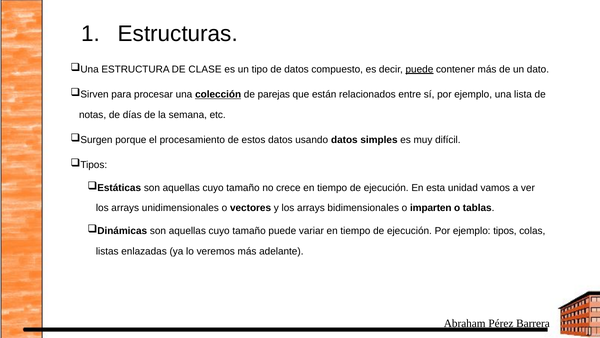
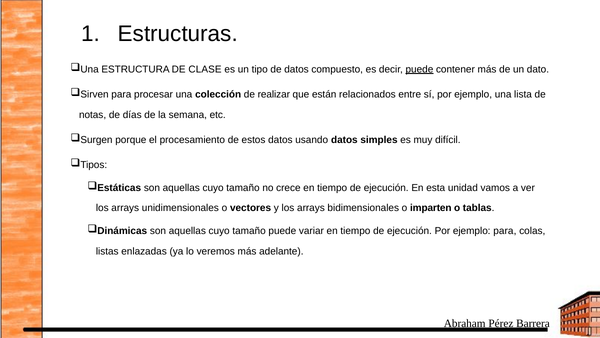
colección underline: present -> none
parejas: parejas -> realizar
ejemplo tipos: tipos -> para
